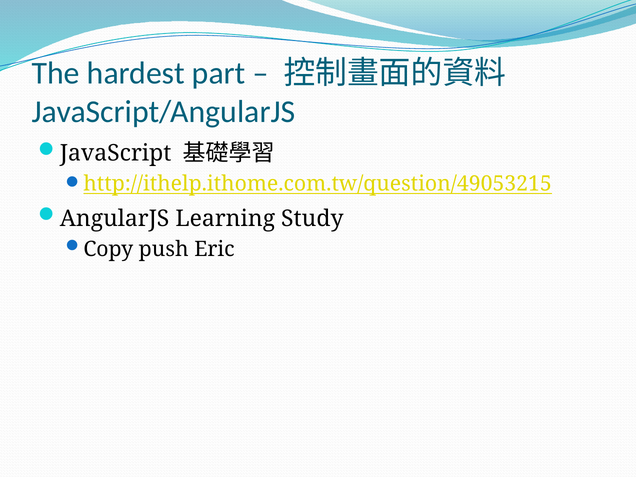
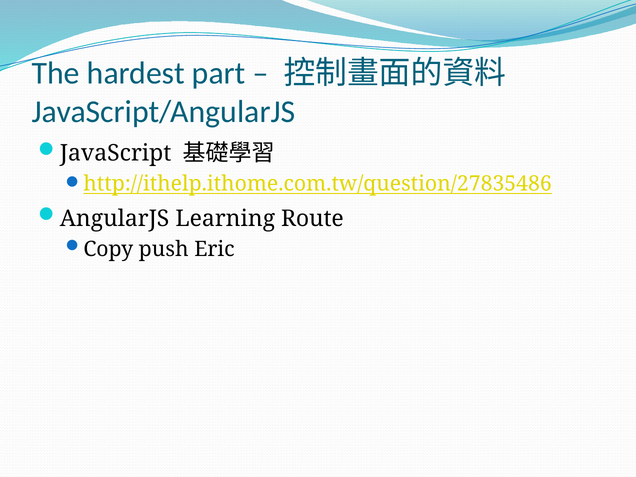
http://ithelp.ithome.com.tw/question/49053215: http://ithelp.ithome.com.tw/question/49053215 -> http://ithelp.ithome.com.tw/question/27835486
Study: Study -> Route
